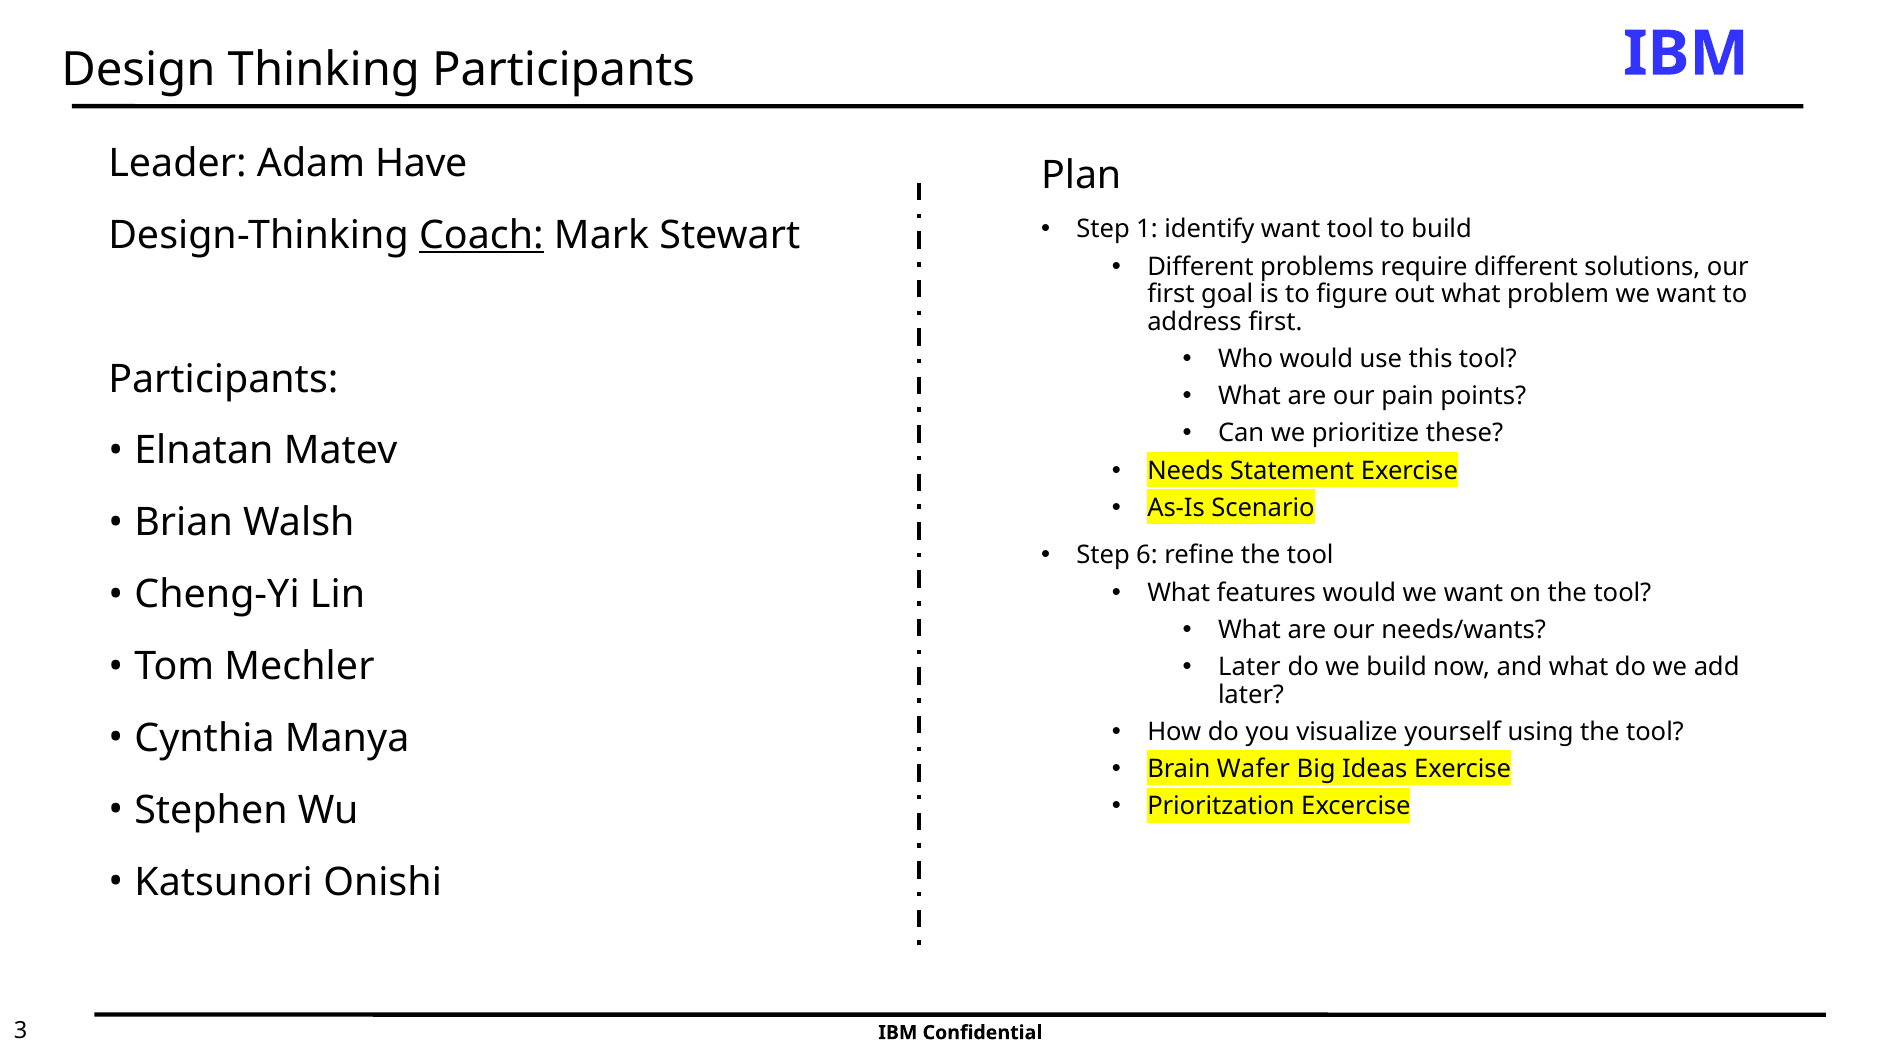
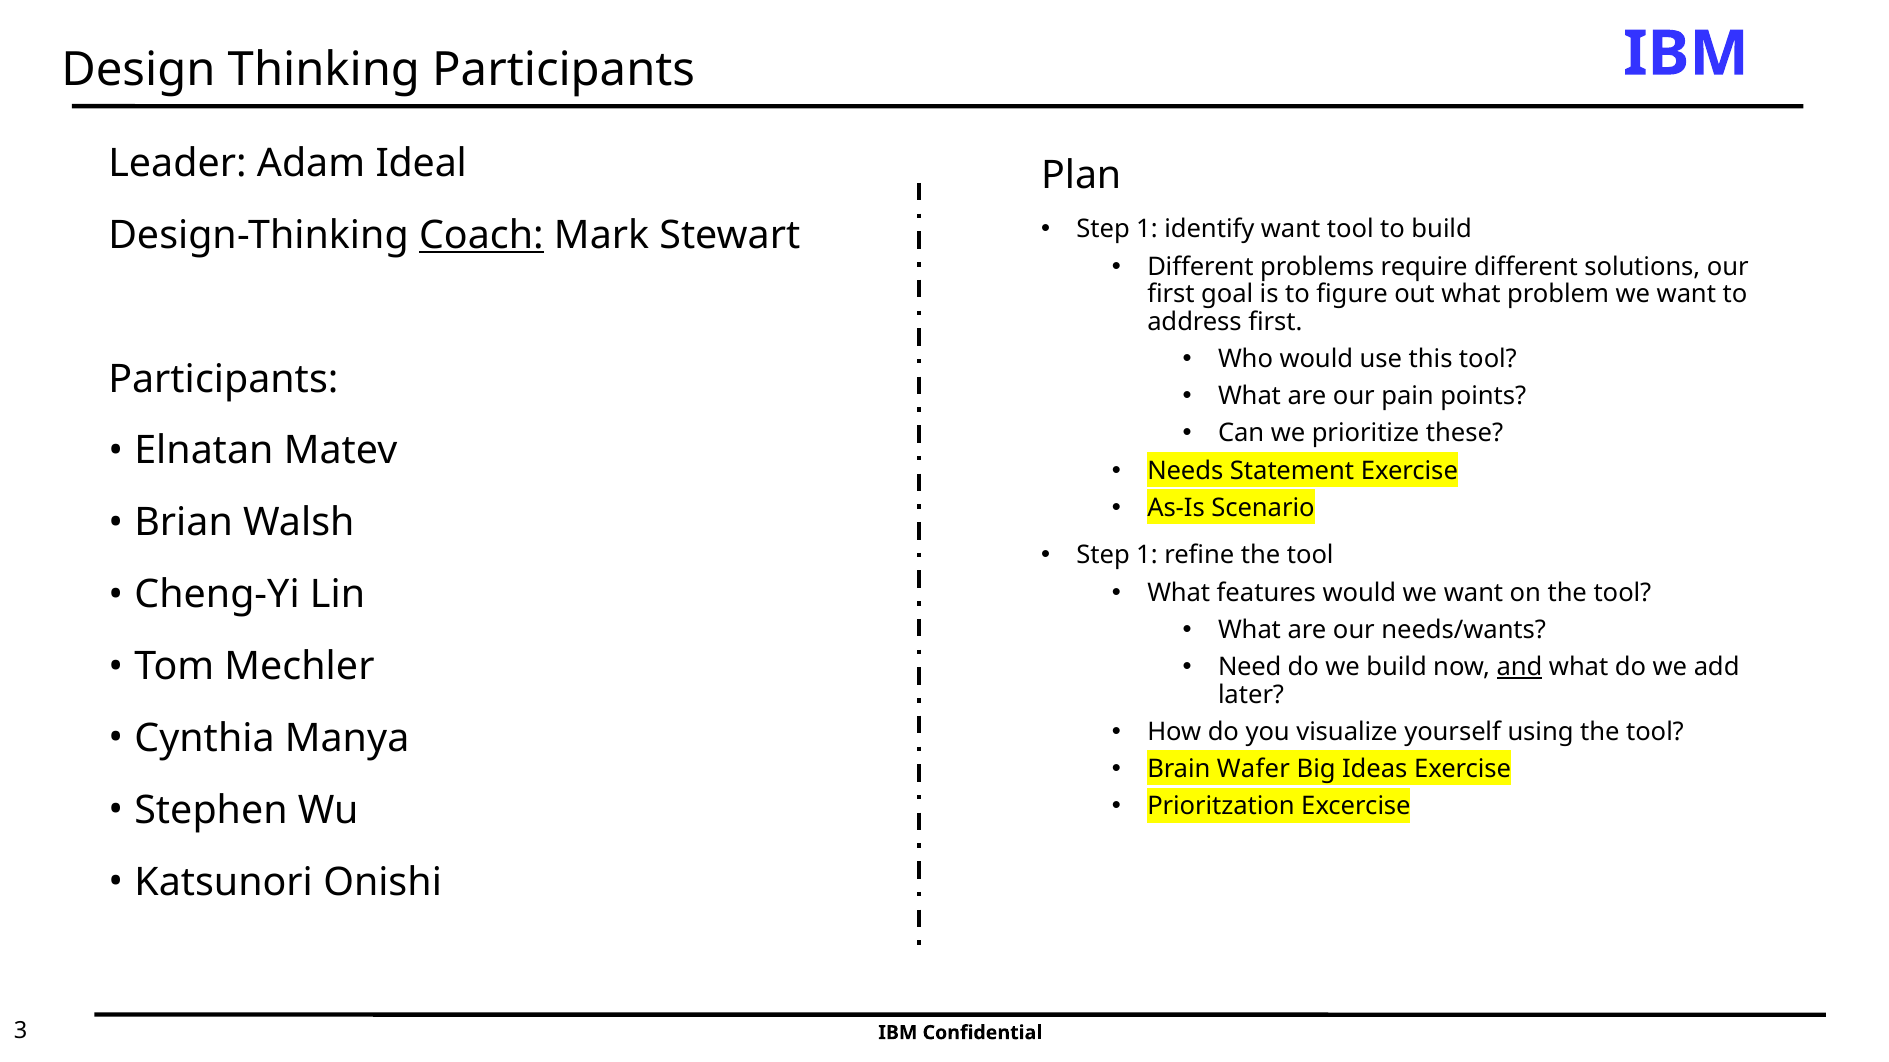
Have: Have -> Ideal
6 at (1147, 556): 6 -> 1
Later at (1249, 668): Later -> Need
and underline: none -> present
